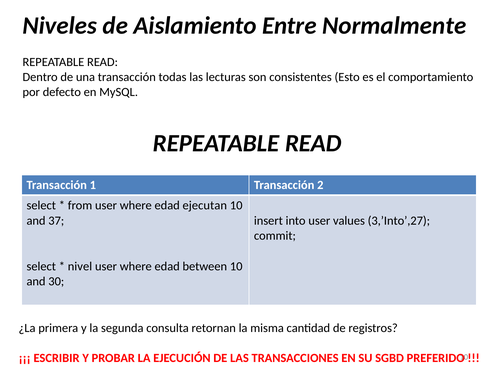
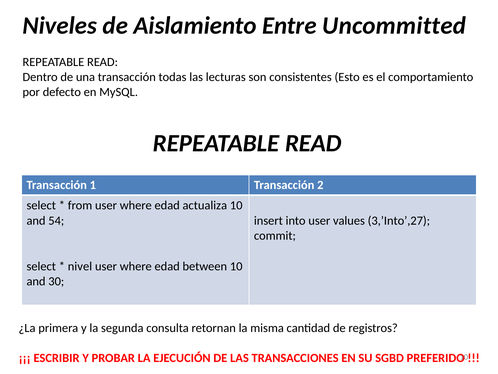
Normalmente: Normalmente -> Uncommitted
ejecutan: ejecutan -> actualiza
37: 37 -> 54
